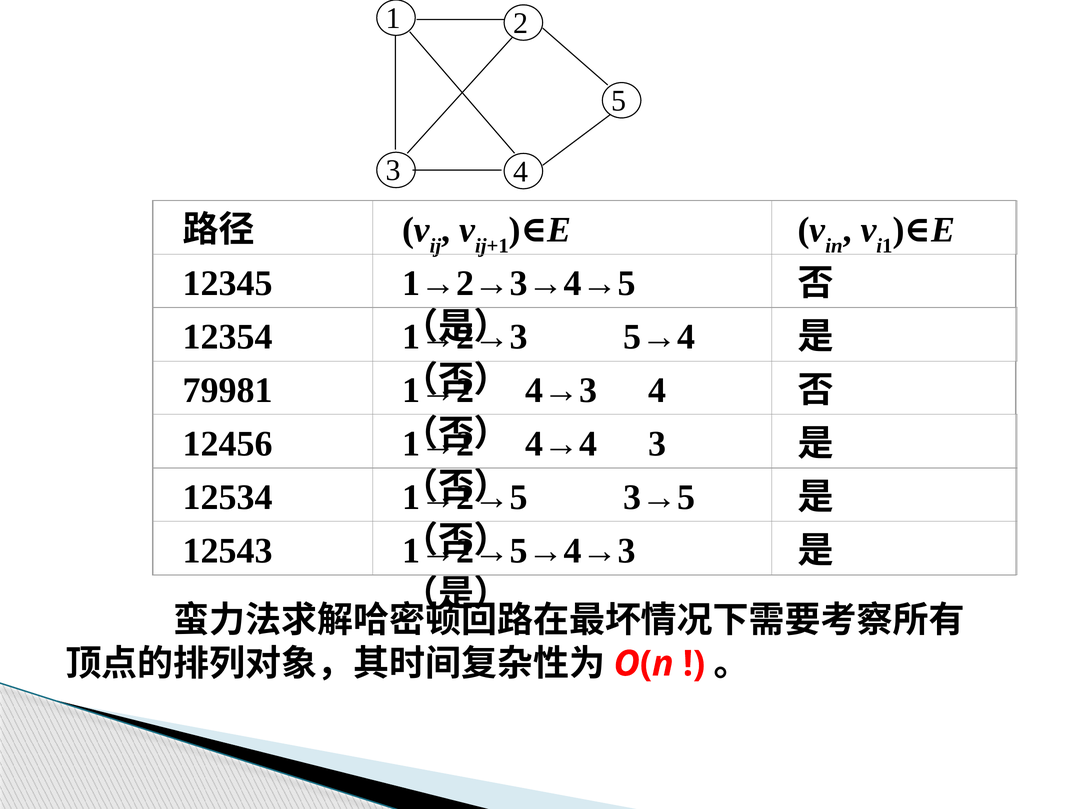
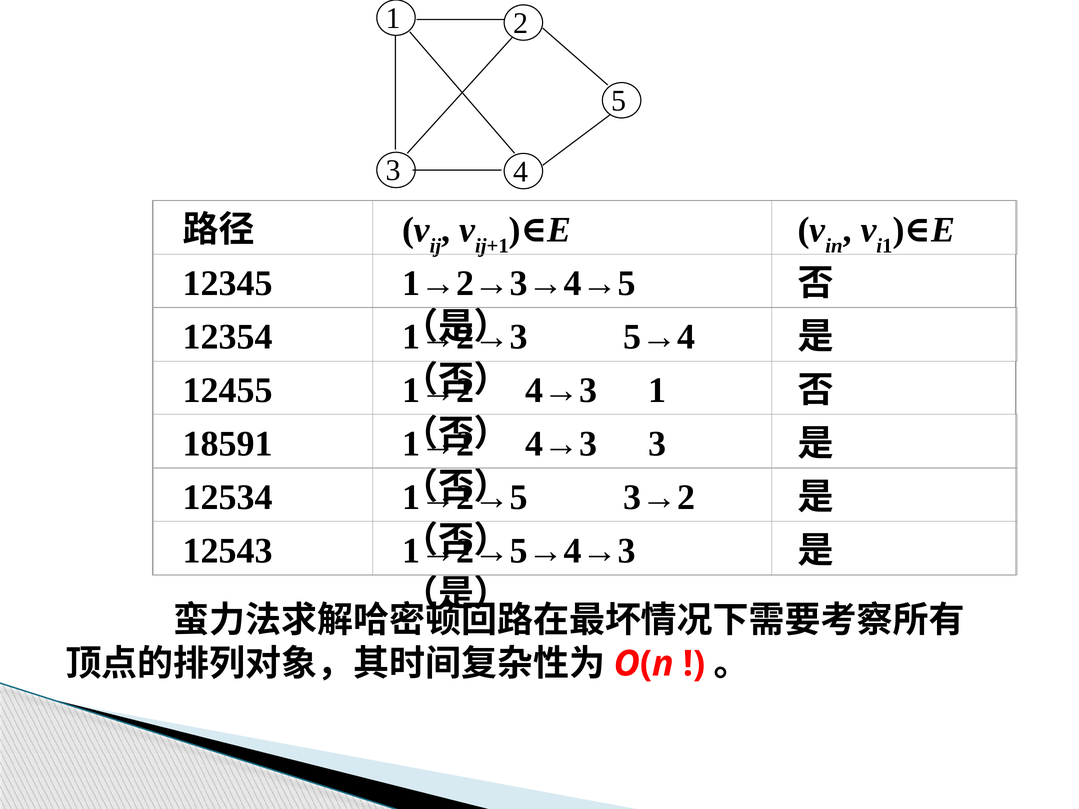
79981: 79981 -> 12455
4→3 4: 4 -> 1
12456: 12456 -> 18591
4→4 at (561, 444): 4→4 -> 4→3
3→5: 3→5 -> 3→2
